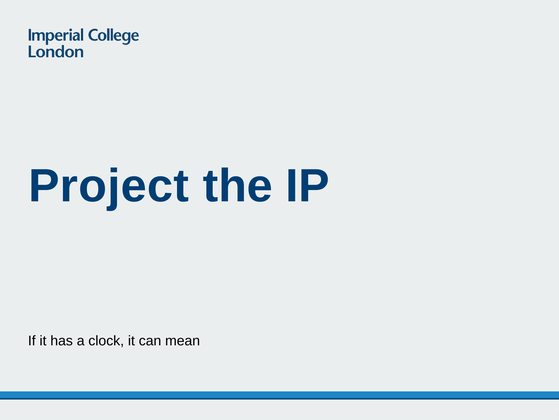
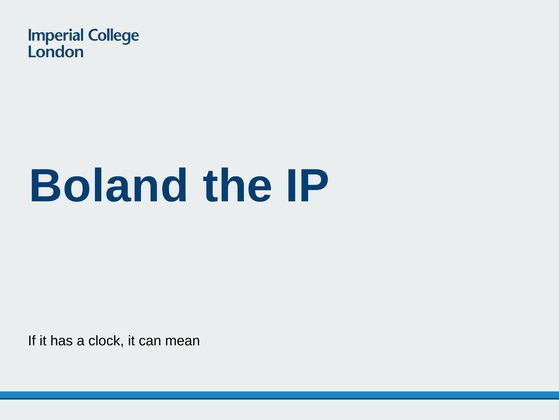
Project: Project -> Boland
